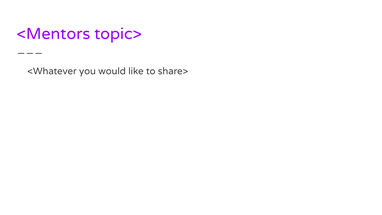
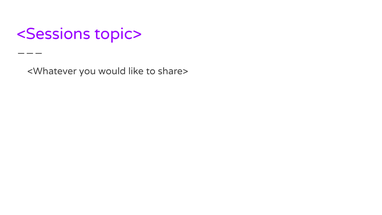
<Mentors: <Mentors -> <Sessions
